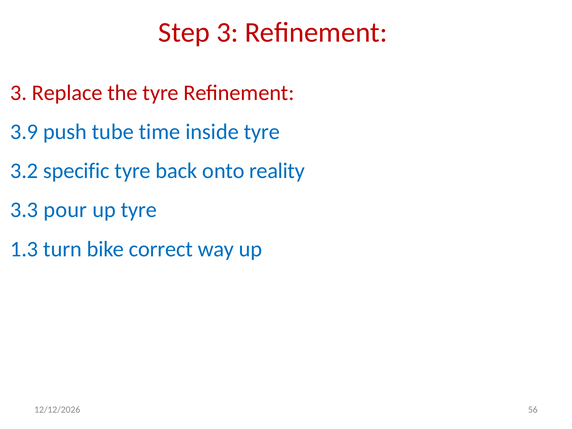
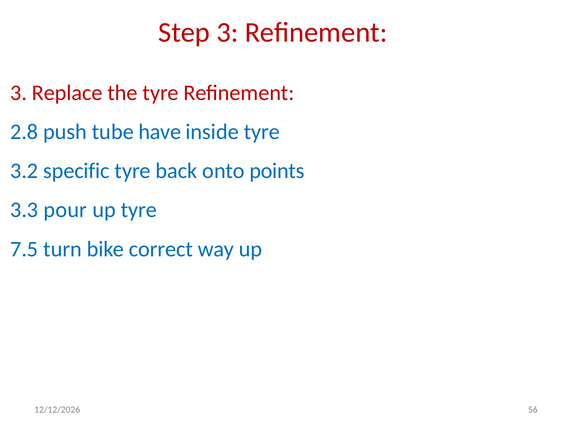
3.9: 3.9 -> 2.8
time: time -> have
reality: reality -> points
1.3: 1.3 -> 7.5
